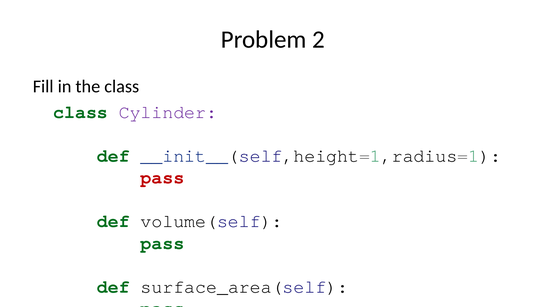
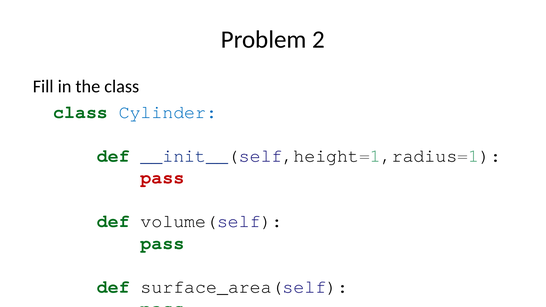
Cylinder colour: purple -> blue
